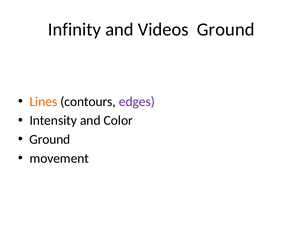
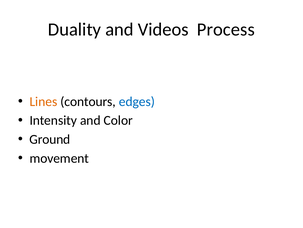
Infinity: Infinity -> Duality
Videos Ground: Ground -> Process
edges colour: purple -> blue
